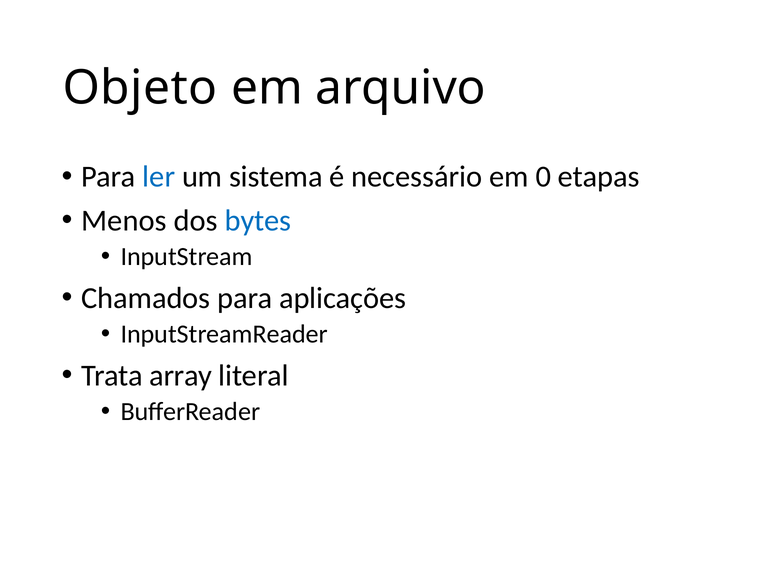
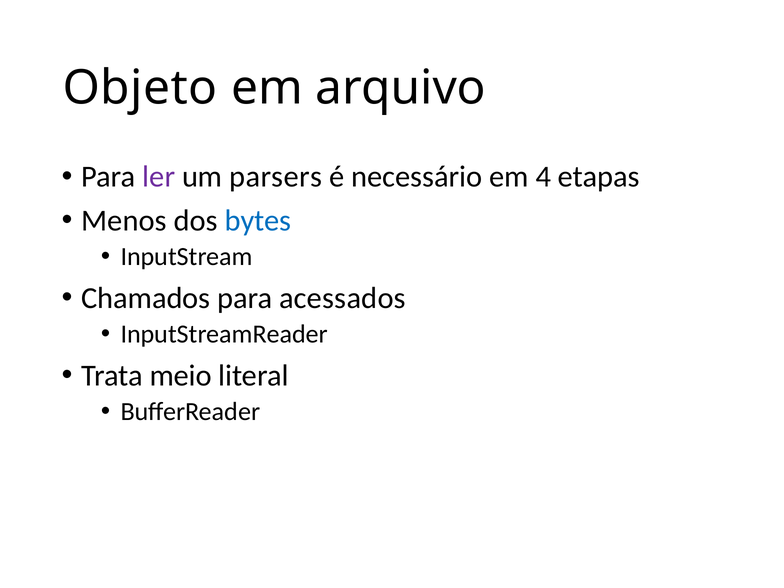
ler colour: blue -> purple
sistema: sistema -> parsers
0: 0 -> 4
aplicações: aplicações -> acessados
array: array -> meio
